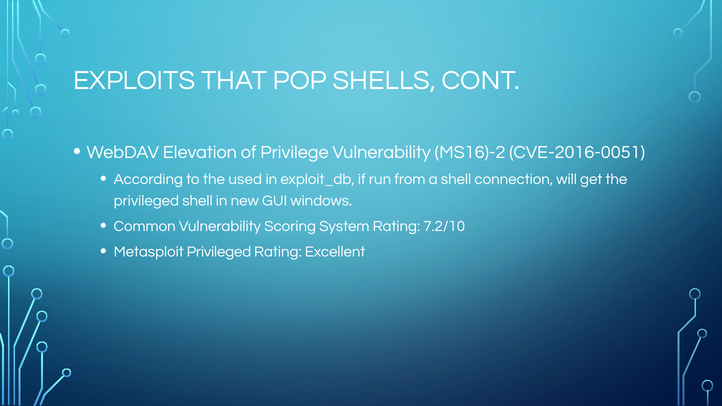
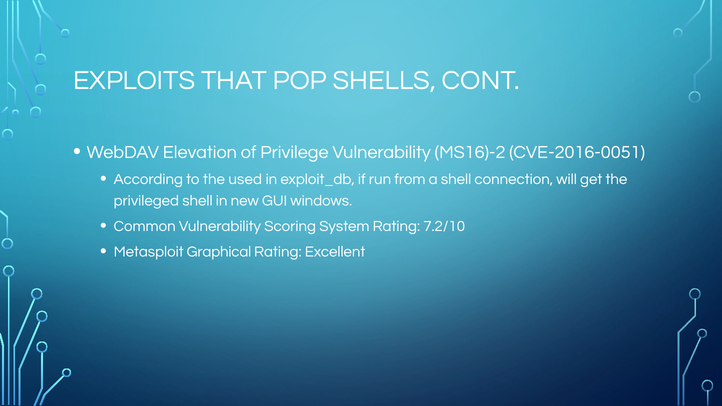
Metasploit Privileged: Privileged -> Graphical
